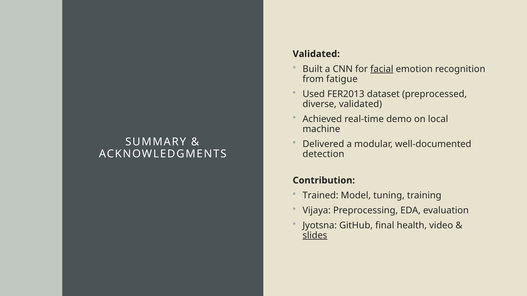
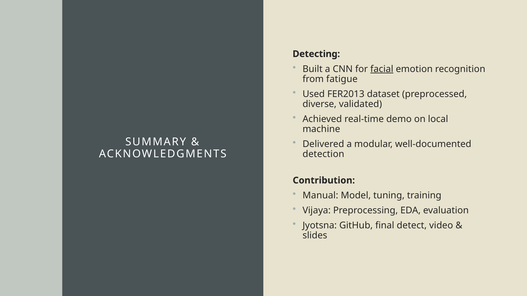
Validated at (316, 54): Validated -> Detecting
Trained: Trained -> Manual
health: health -> detect
slides underline: present -> none
